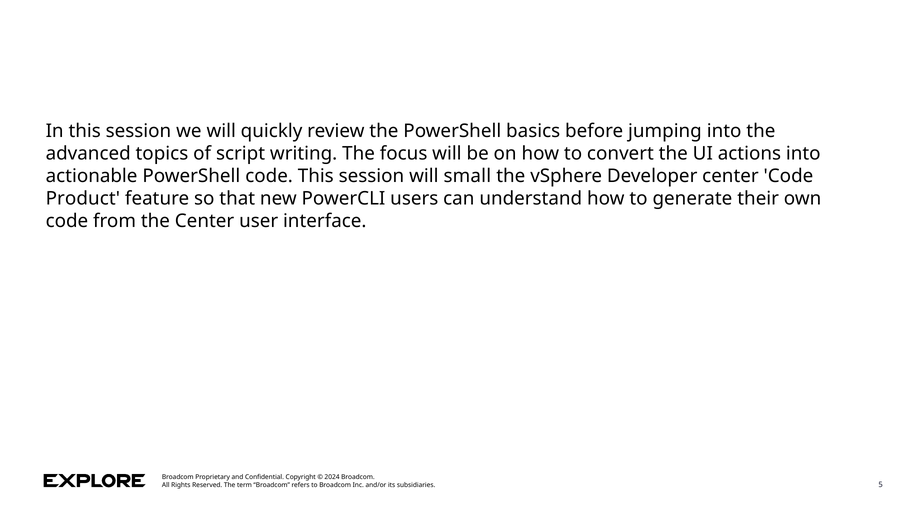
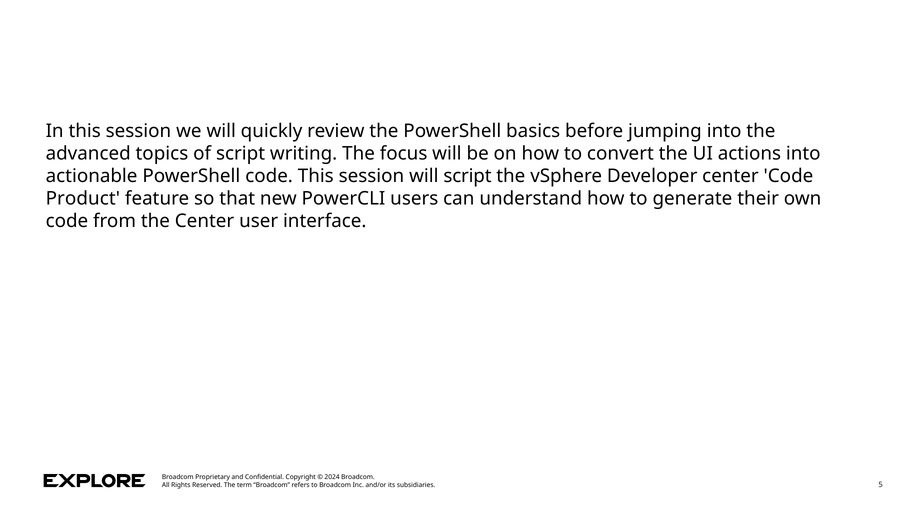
will small: small -> script
